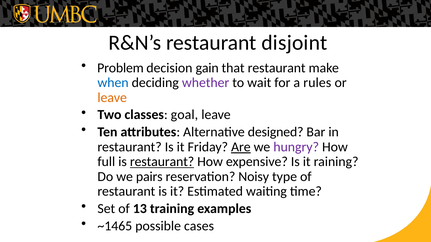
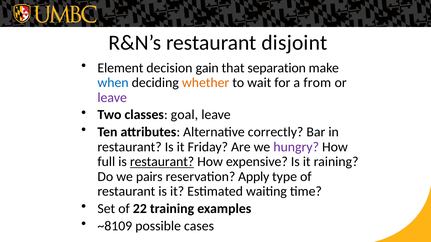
Problem: Problem -> Element
that restaurant: restaurant -> separation
whether colour: purple -> orange
rules: rules -> from
leave at (112, 98) colour: orange -> purple
designed: designed -> correctly
Are underline: present -> none
Noisy: Noisy -> Apply
13: 13 -> 22
~1465: ~1465 -> ~8109
